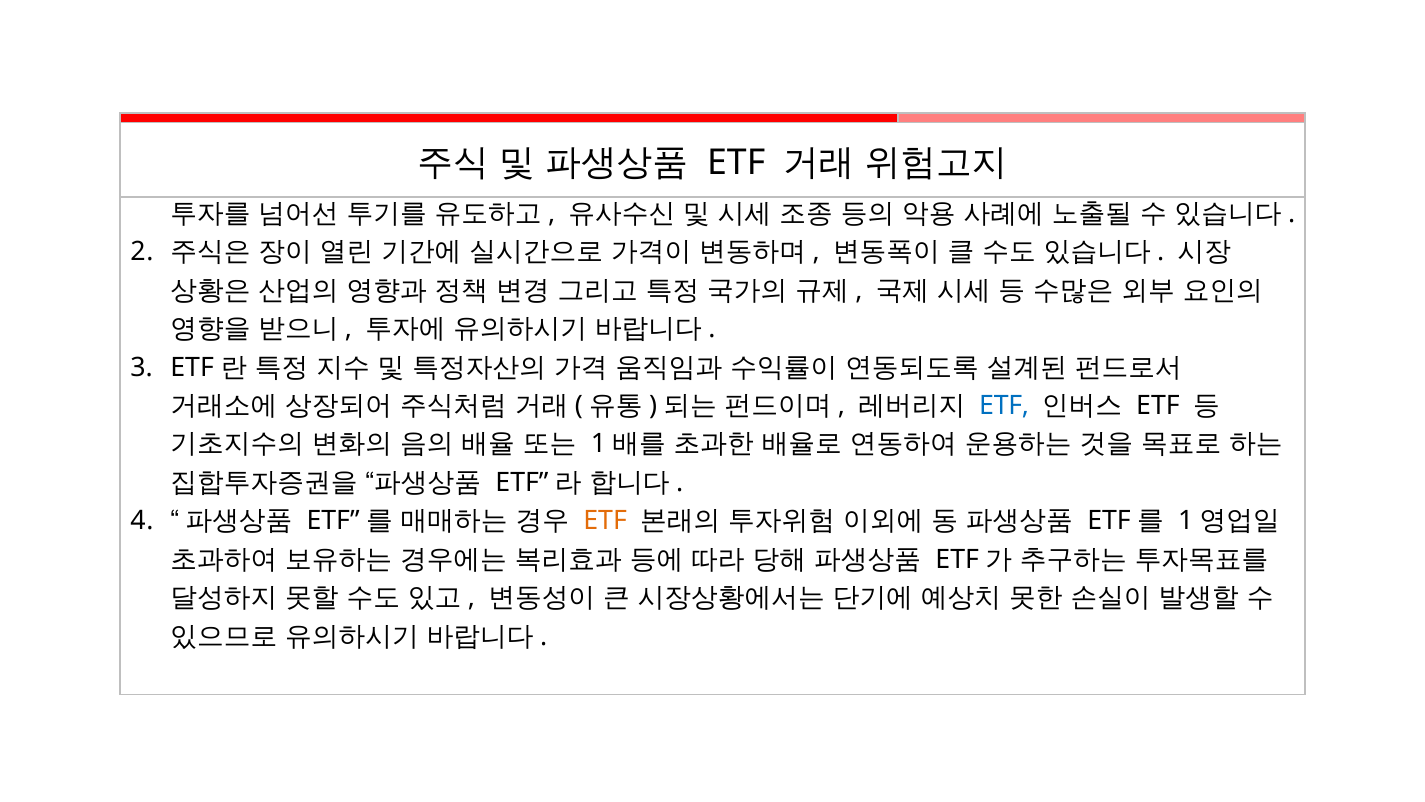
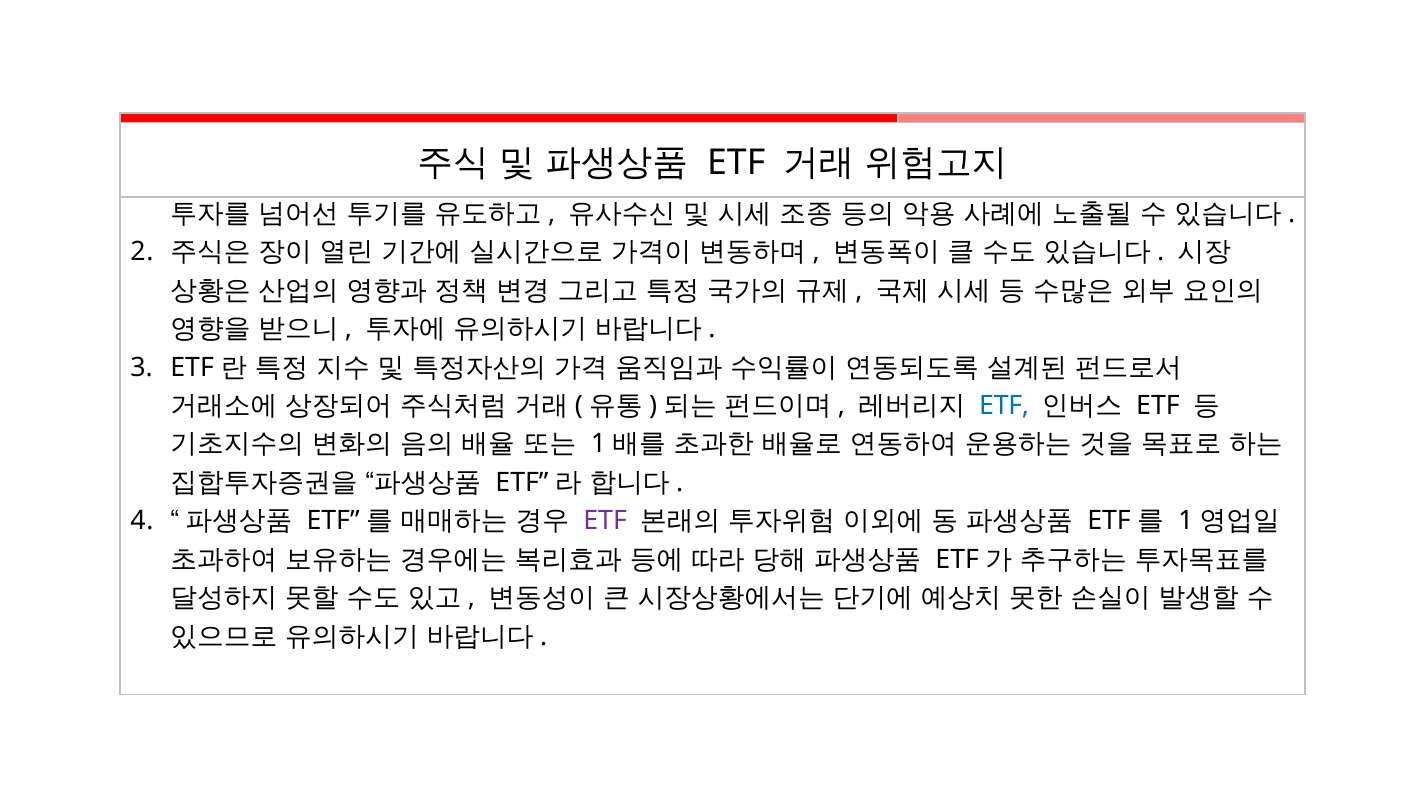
ETF at (605, 521) colour: orange -> purple
